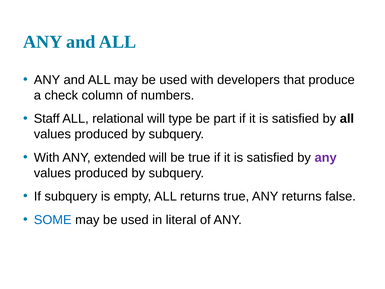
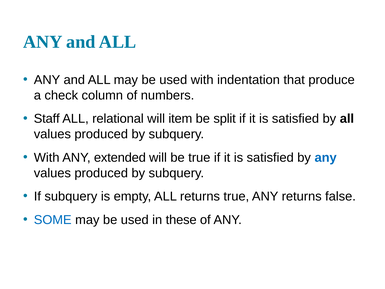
developers: developers -> indentation
type: type -> item
part: part -> split
any at (326, 157) colour: purple -> blue
literal: literal -> these
